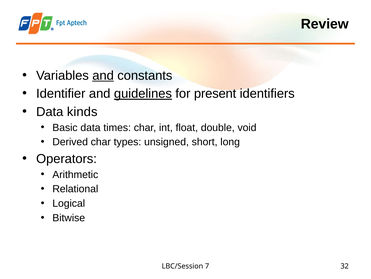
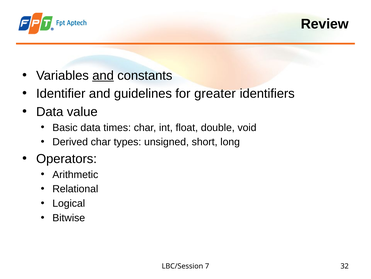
guidelines underline: present -> none
present: present -> greater
kinds: kinds -> value
